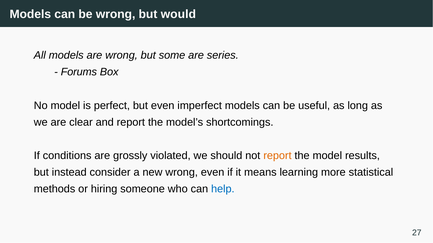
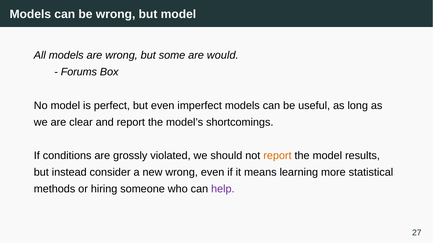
but would: would -> model
series: series -> would
help colour: blue -> purple
